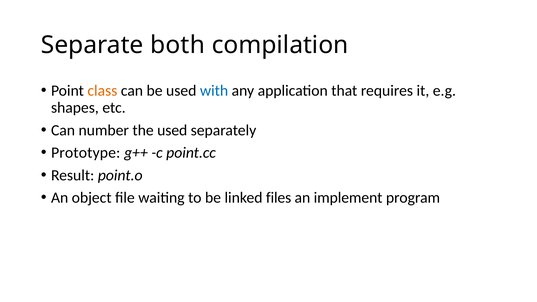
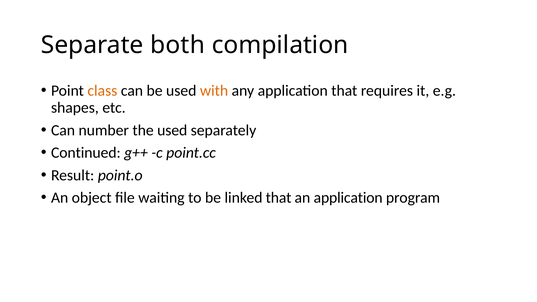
with colour: blue -> orange
Prototype: Prototype -> Continued
linked files: files -> that
an implement: implement -> application
